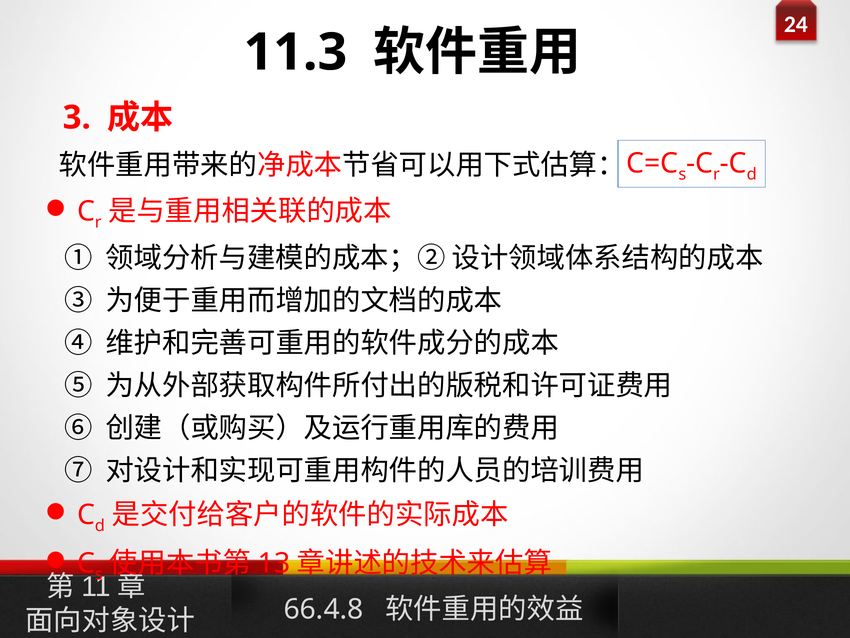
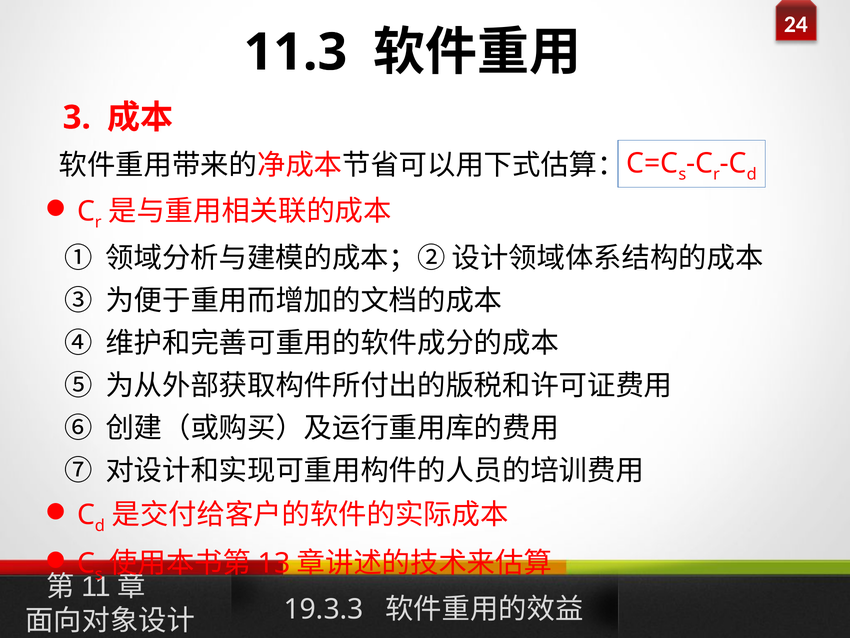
66.4.8: 66.4.8 -> 19.3.3
